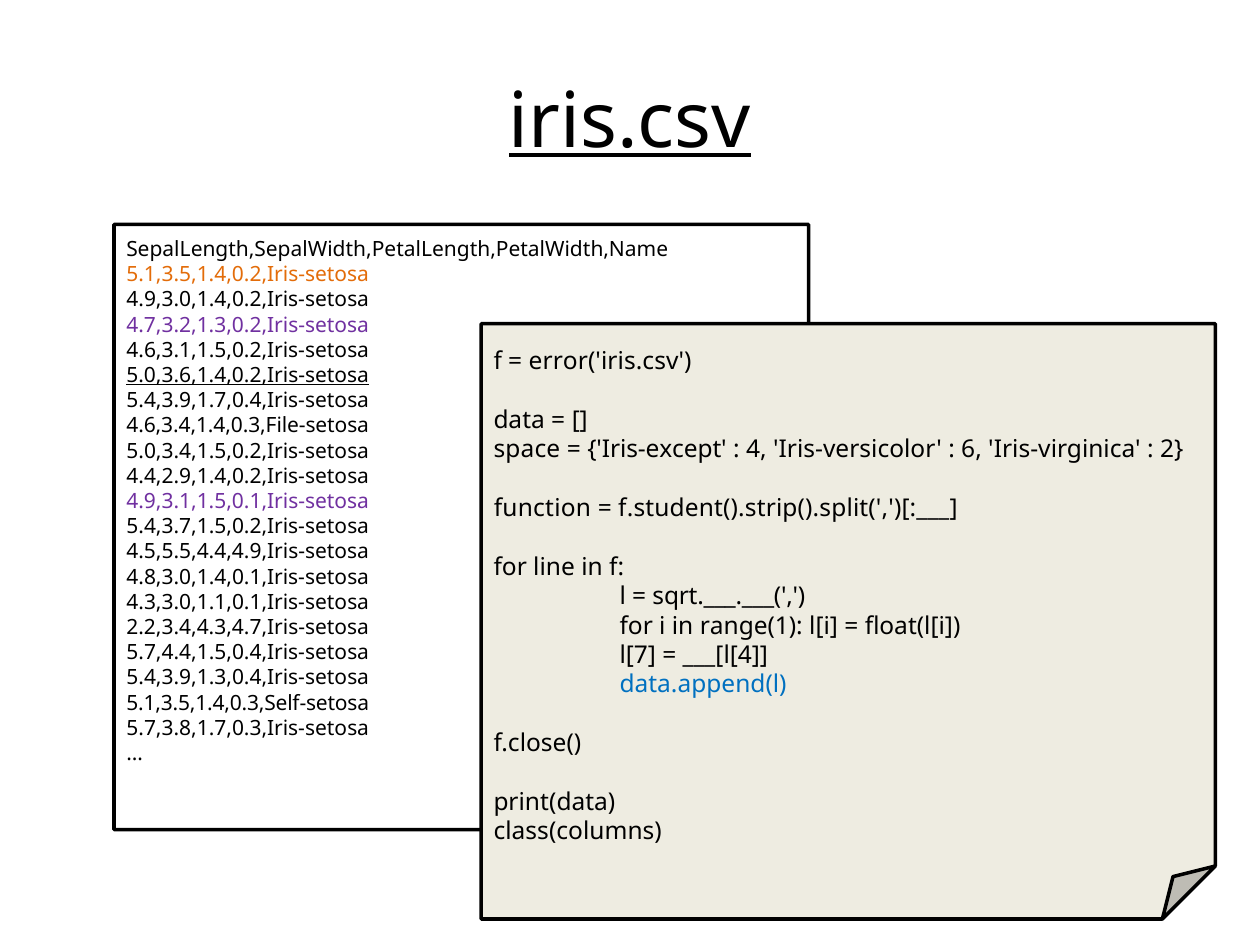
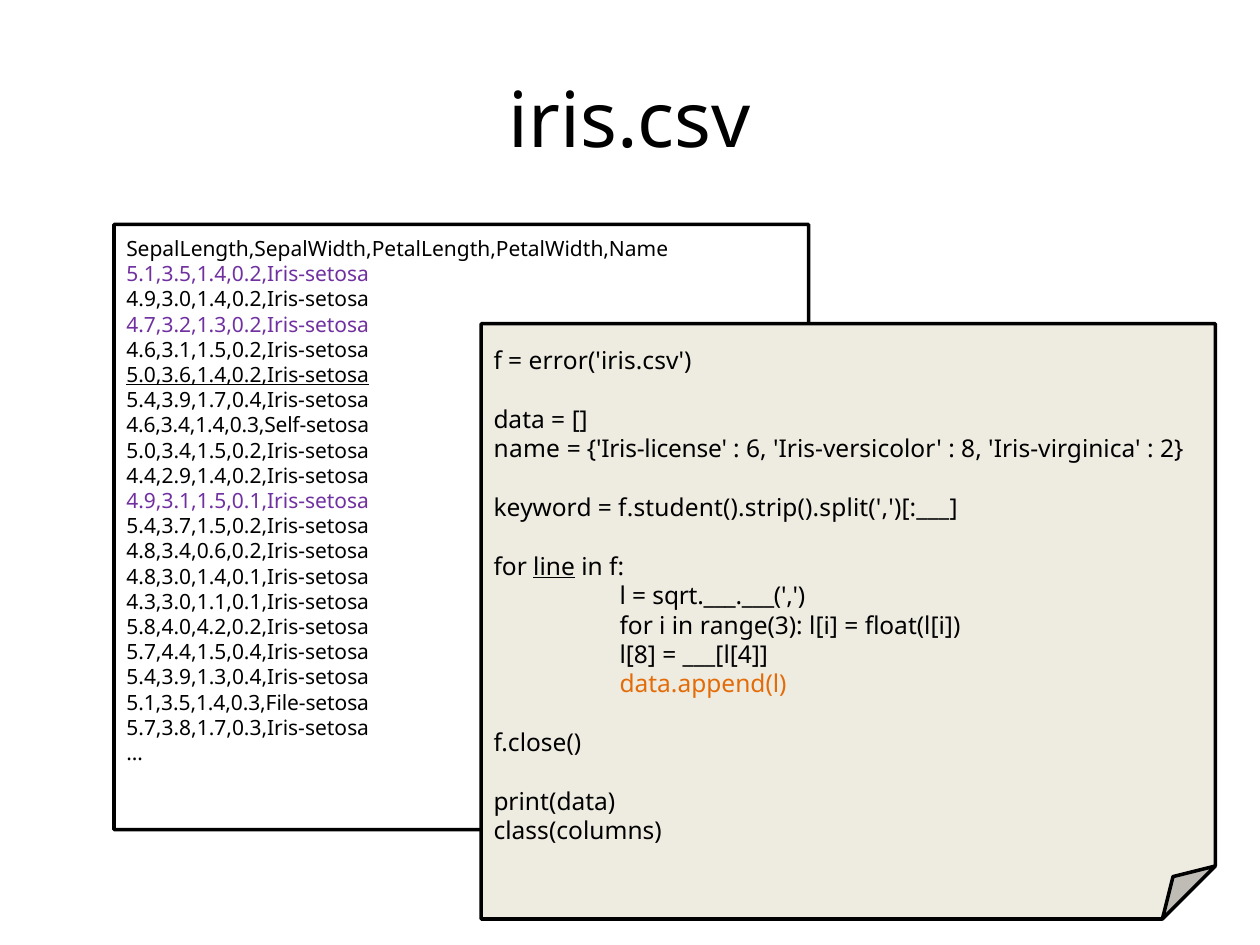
iris.csv underline: present -> none
5.1,3.5,1.4,0.2,Iris-setosa colour: orange -> purple
4.6,3.4,1.4,0.3,File-setosa: 4.6,3.4,1.4,0.3,File-setosa -> 4.6,3.4,1.4,0.3,Self-setosa
space: space -> name
Iris-except: Iris-except -> Iris-license
4: 4 -> 6
6: 6 -> 8
function: function -> keyword
4.5,5.5,4.4,4.9,Iris-setosa: 4.5,5.5,4.4,4.9,Iris-setosa -> 4.8,3.4,0.6,0.2,Iris-setosa
line underline: none -> present
range(1: range(1 -> range(3
2.2,3.4,4.3,4.7,Iris-setosa: 2.2,3.4,4.3,4.7,Iris-setosa -> 5.8,4.0,4.2,0.2,Iris-setosa
l[7: l[7 -> l[8
data.append(l colour: blue -> orange
5.1,3.5,1.4,0.3,Self-setosa: 5.1,3.5,1.4,0.3,Self-setosa -> 5.1,3.5,1.4,0.3,File-setosa
